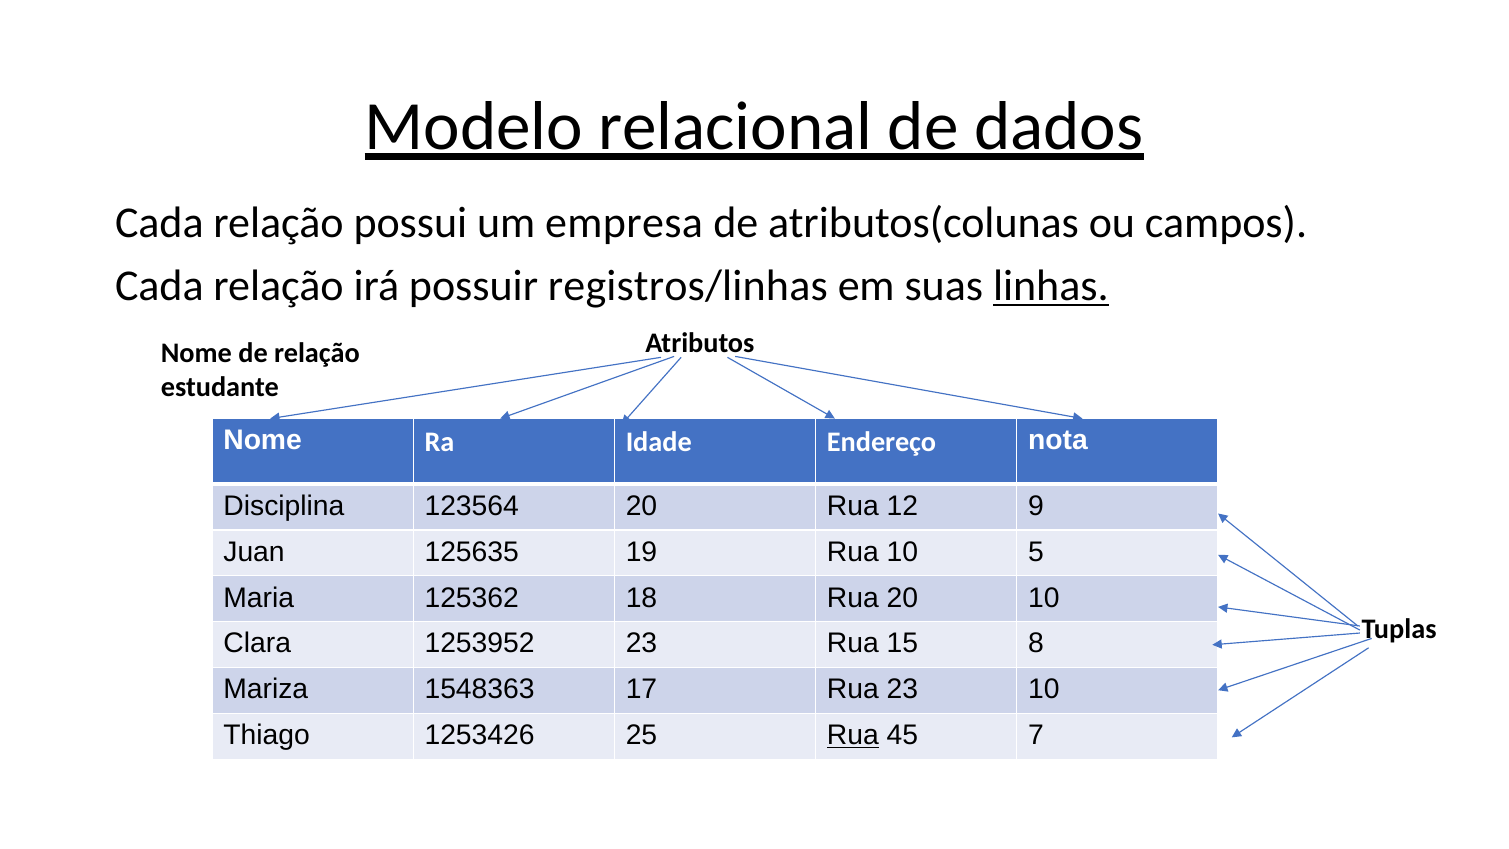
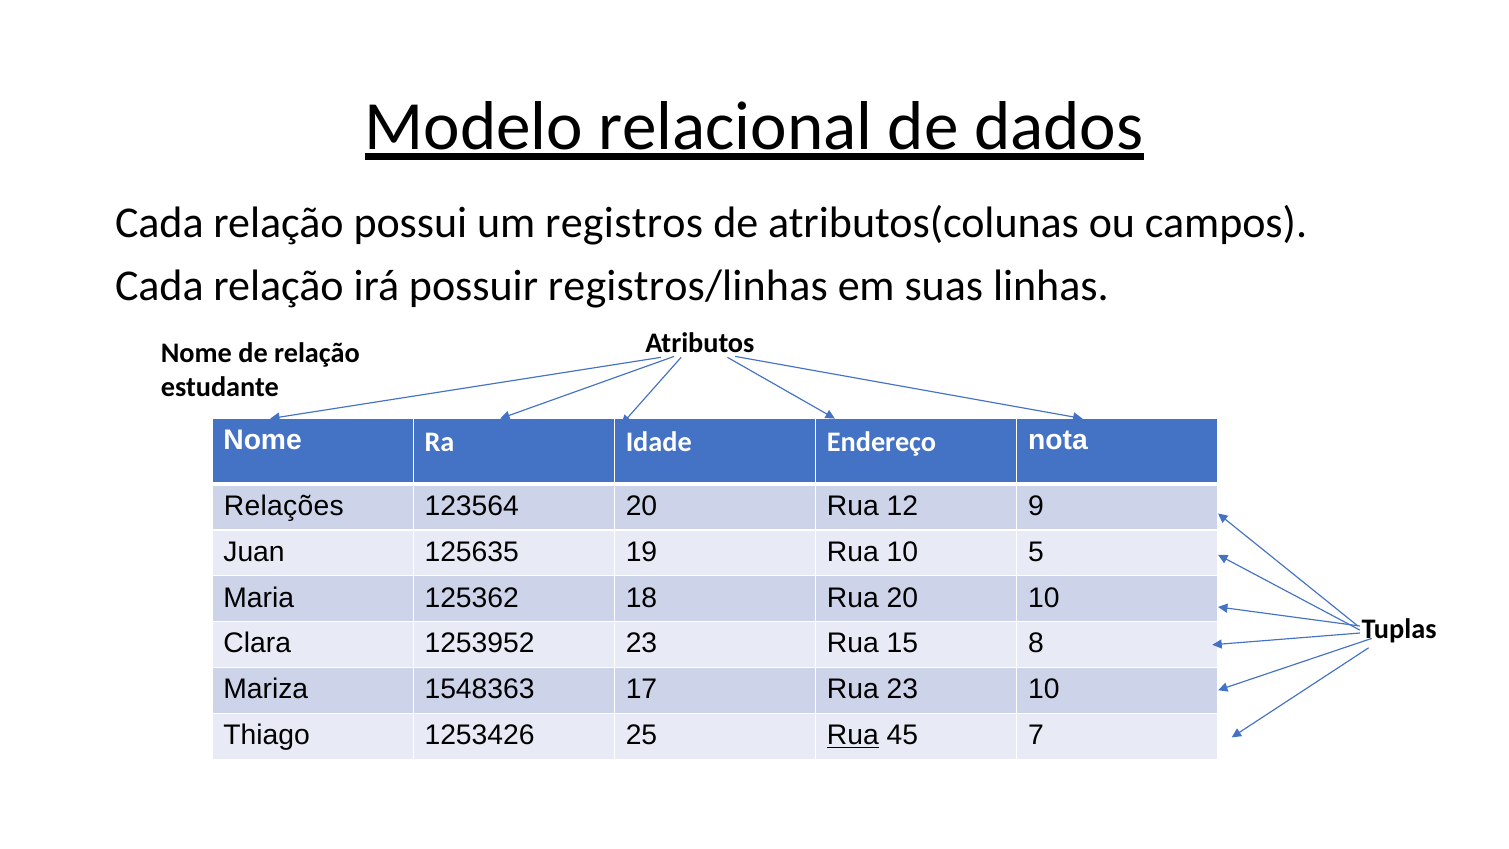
empresa: empresa -> registros
linhas underline: present -> none
Disciplina: Disciplina -> Relações
